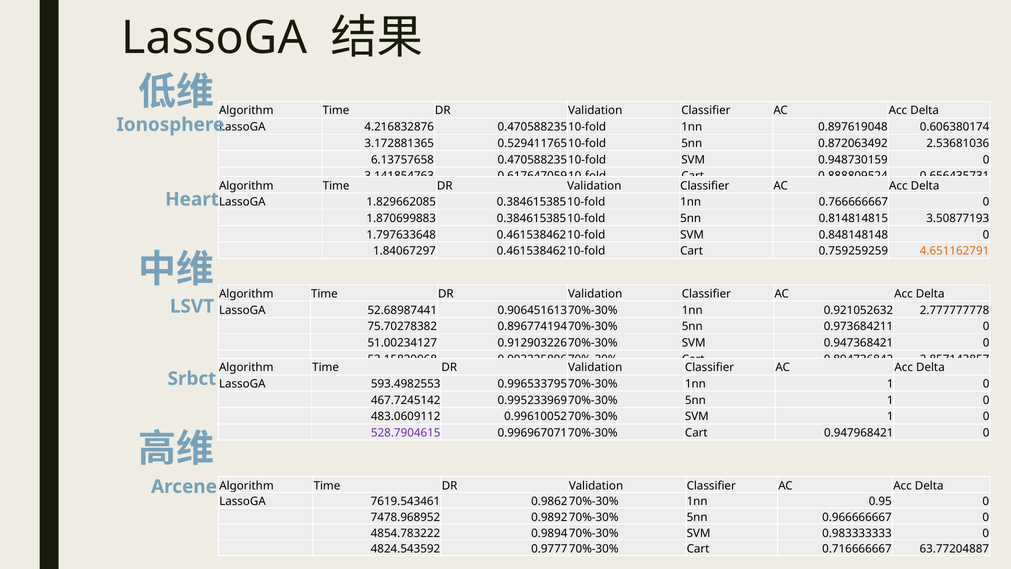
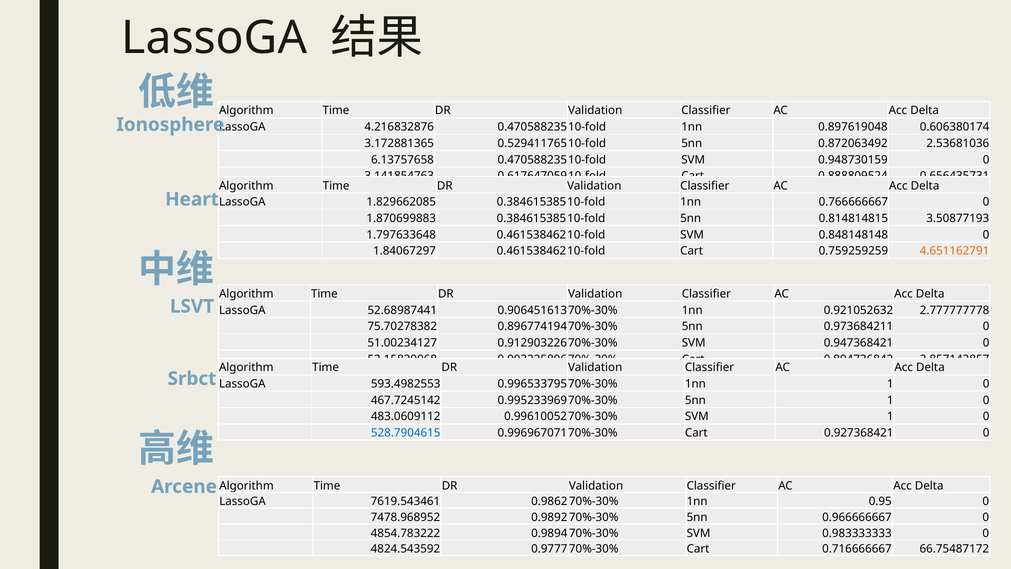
528.7904615 colour: purple -> blue
0.947968421: 0.947968421 -> 0.927368421
63.77204887: 63.77204887 -> 66.75487172
